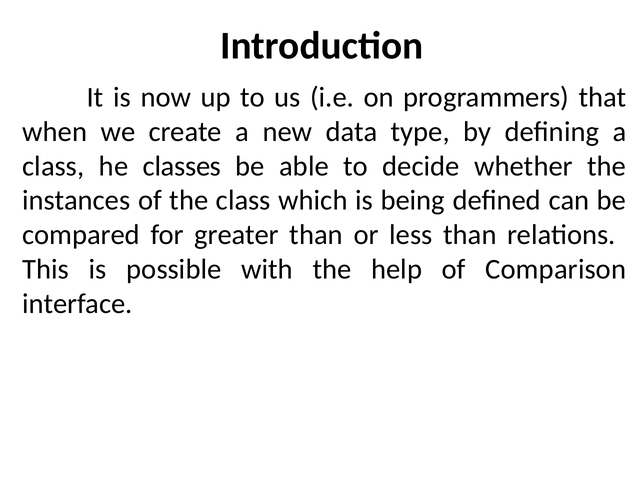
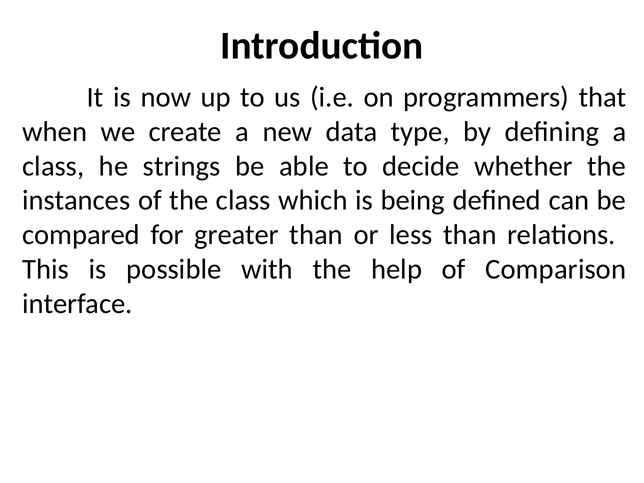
classes: classes -> strings
